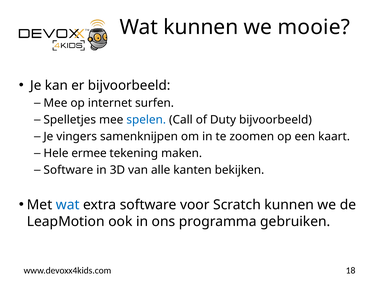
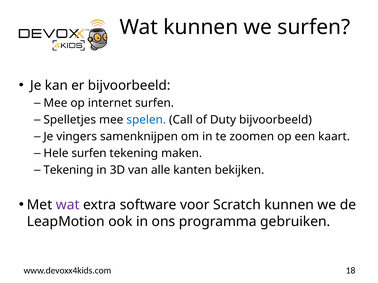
we mooie: mooie -> surfen
Hele ermee: ermee -> surfen
Software at (68, 170): Software -> Tekening
wat at (68, 205) colour: blue -> purple
